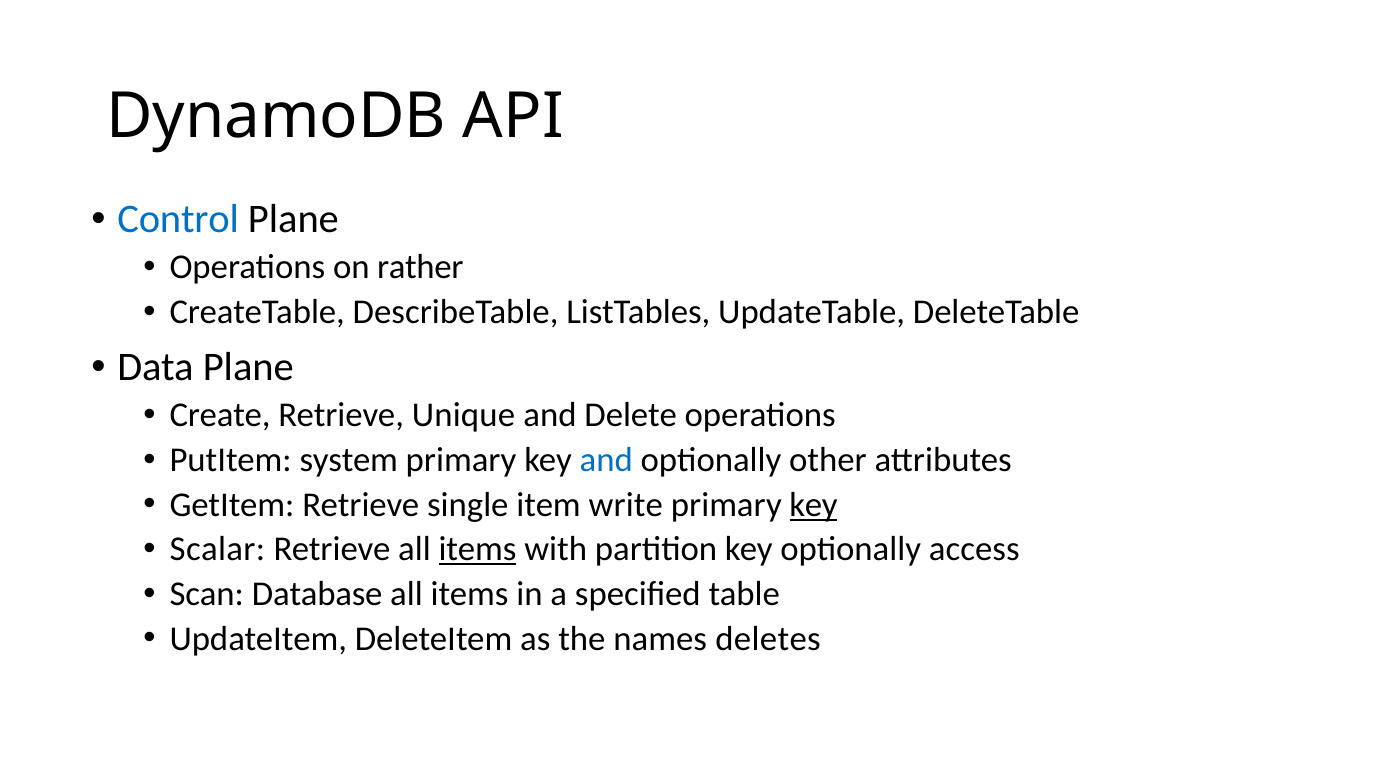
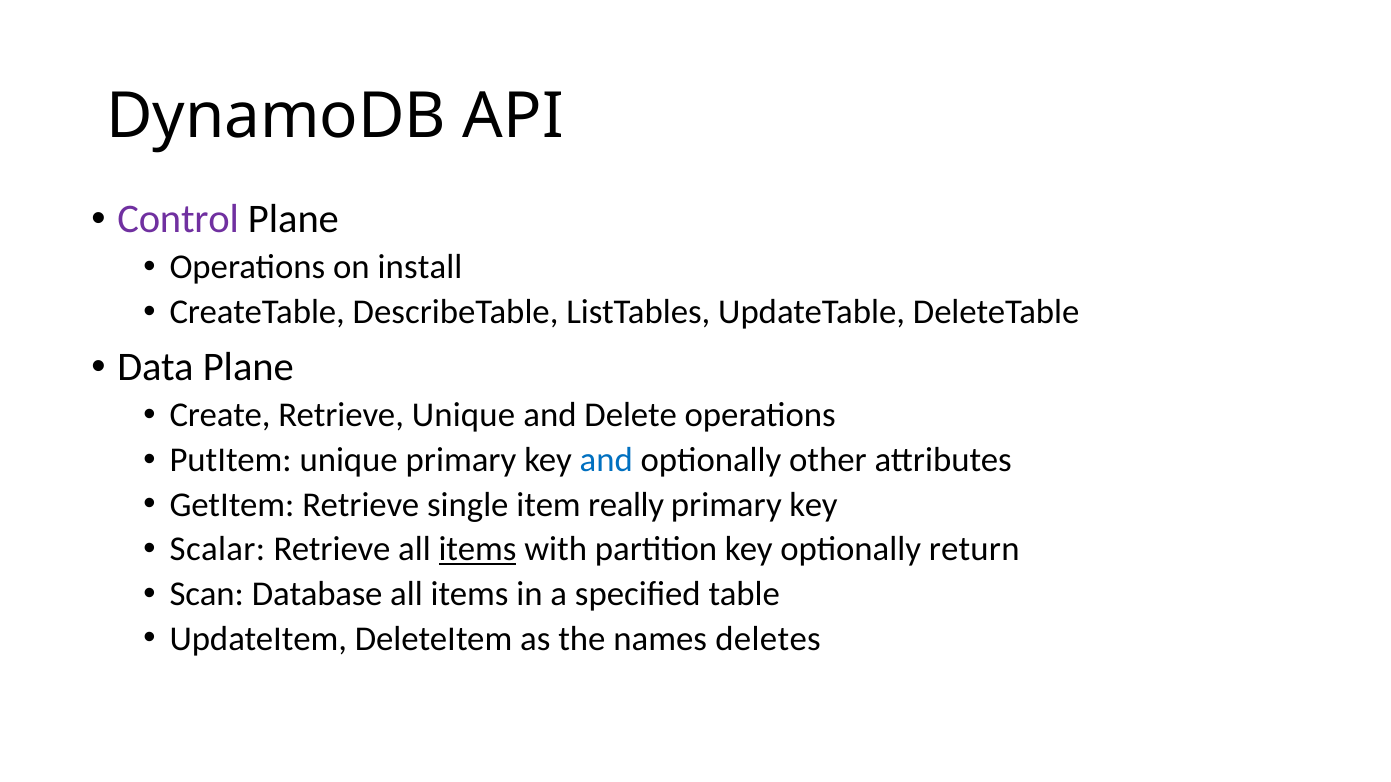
Control colour: blue -> purple
rather: rather -> install
PutItem system: system -> unique
write: write -> really
key at (813, 505) underline: present -> none
access: access -> return
